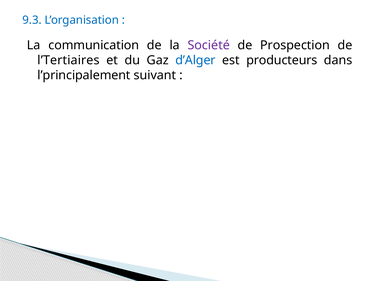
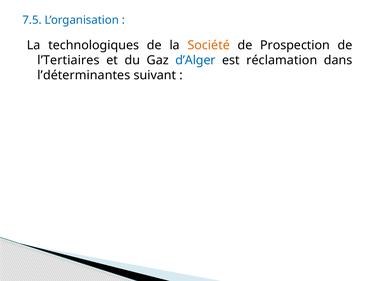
9.3: 9.3 -> 7.5
communication: communication -> technologiques
Société colour: purple -> orange
producteurs: producteurs -> réclamation
l’principalement: l’principalement -> l’déterminantes
